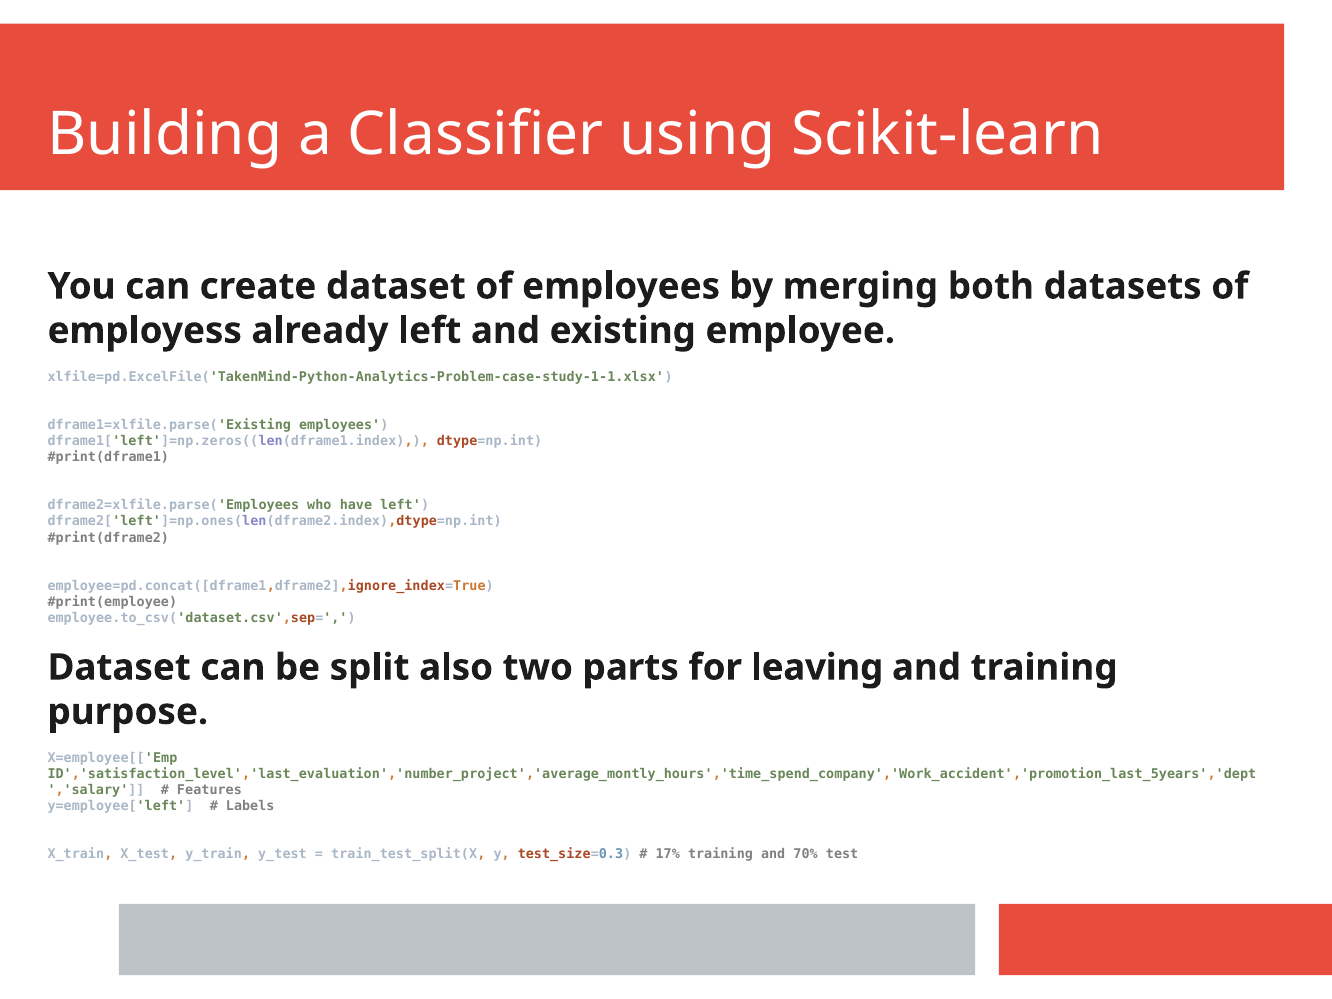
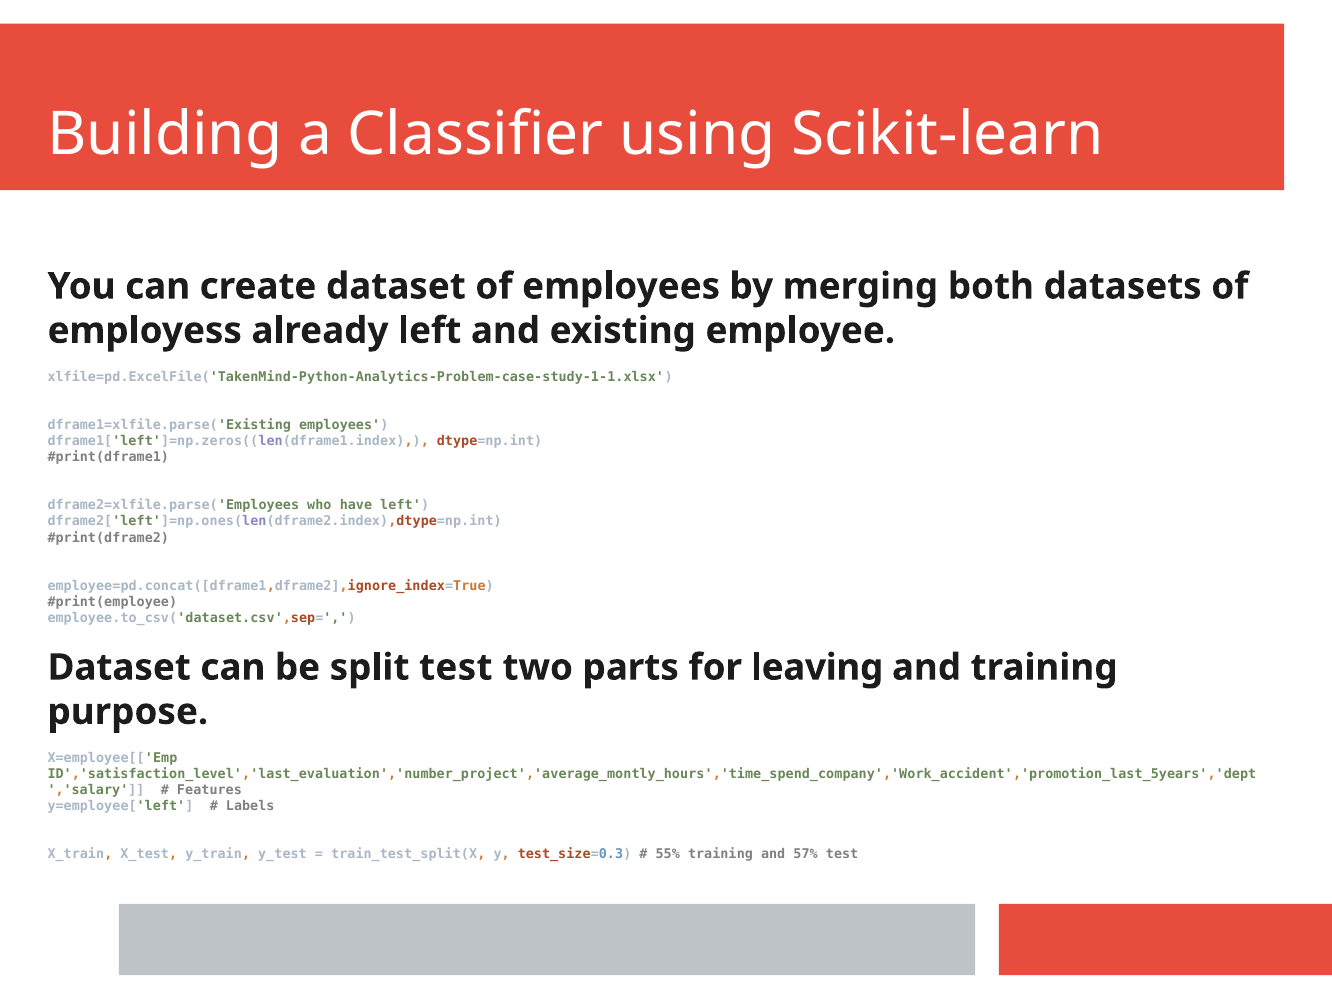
split also: also -> test
17%: 17% -> 55%
70%: 70% -> 57%
